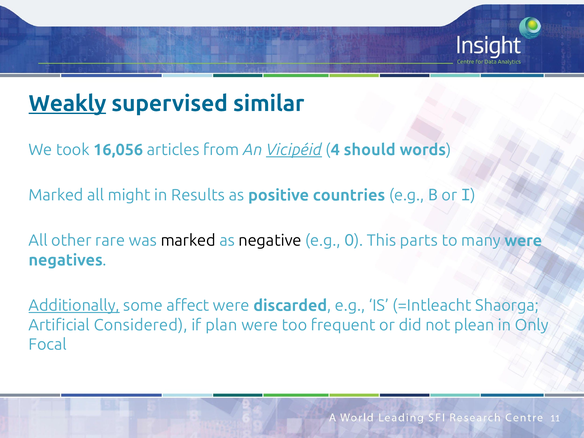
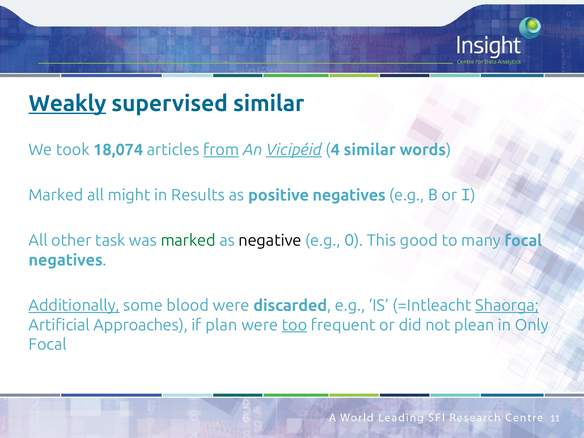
16,056: 16,056 -> 18,074
from underline: none -> present
4 should: should -> similar
positive countries: countries -> negatives
rare: rare -> task
marked at (188, 241) colour: black -> green
parts: parts -> good
many were: were -> focal
affect: affect -> blood
Shaorga underline: none -> present
Considered: Considered -> Approaches
too underline: none -> present
